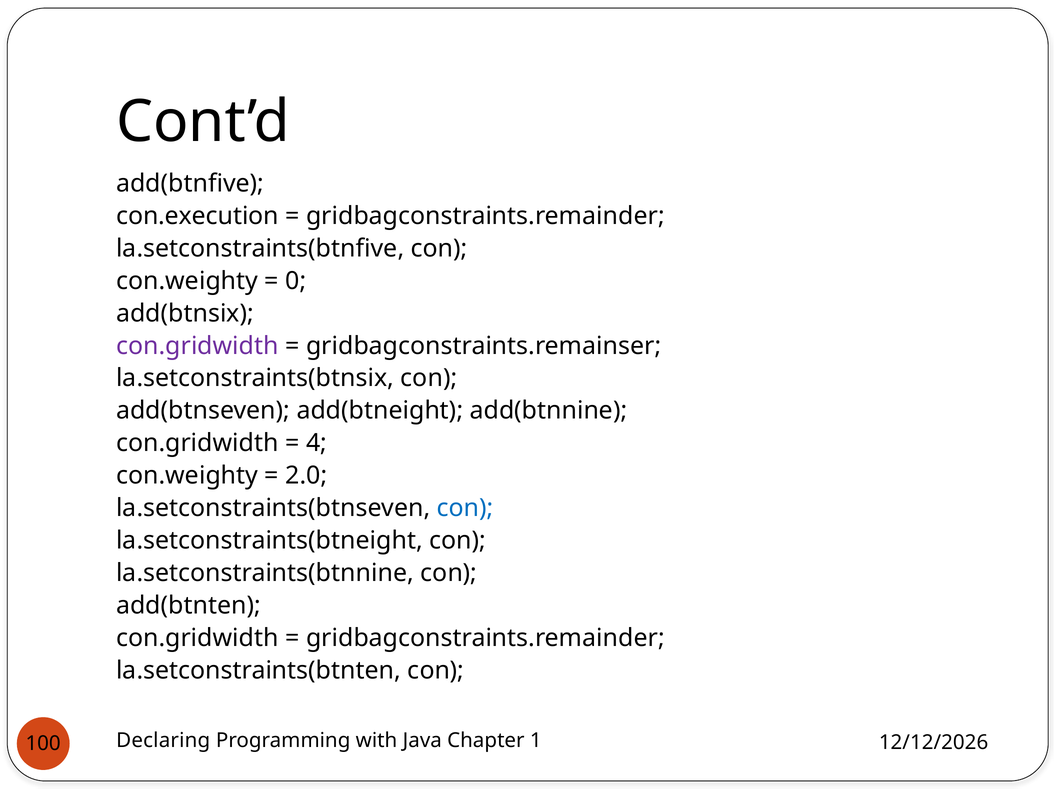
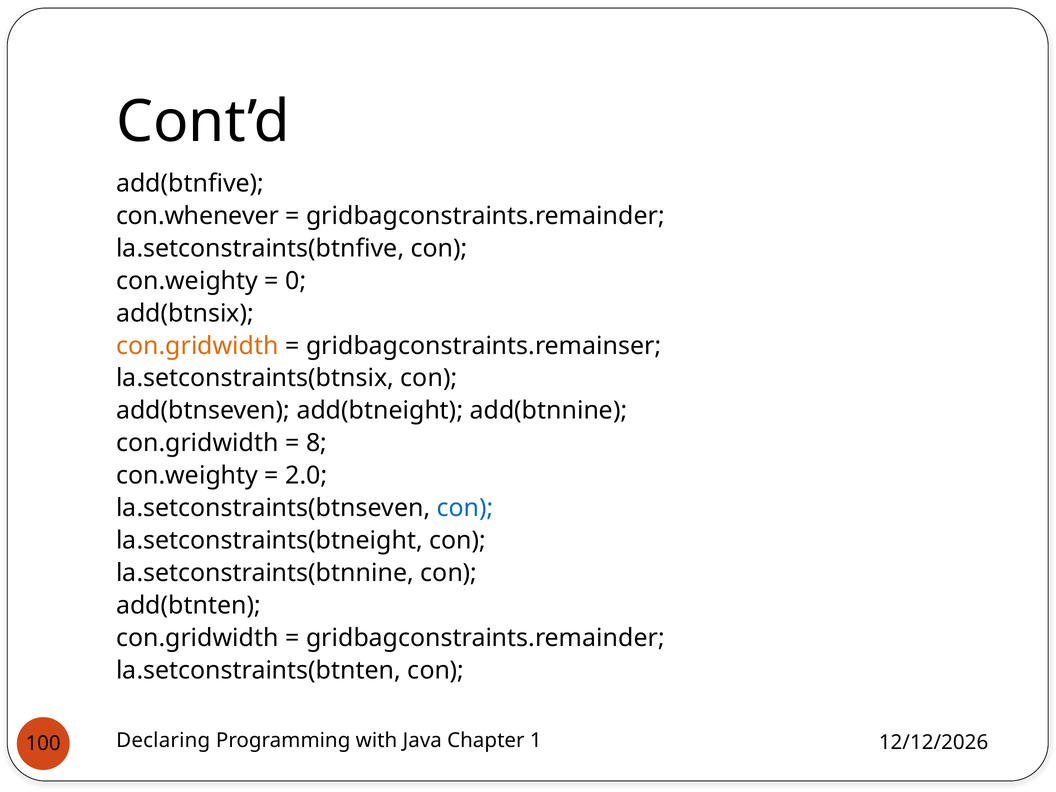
con.execution: con.execution -> con.whenever
con.gridwidth at (197, 346) colour: purple -> orange
4: 4 -> 8
